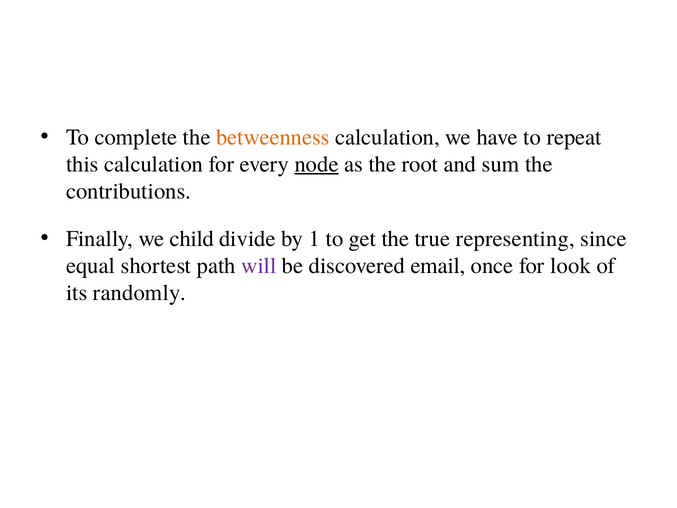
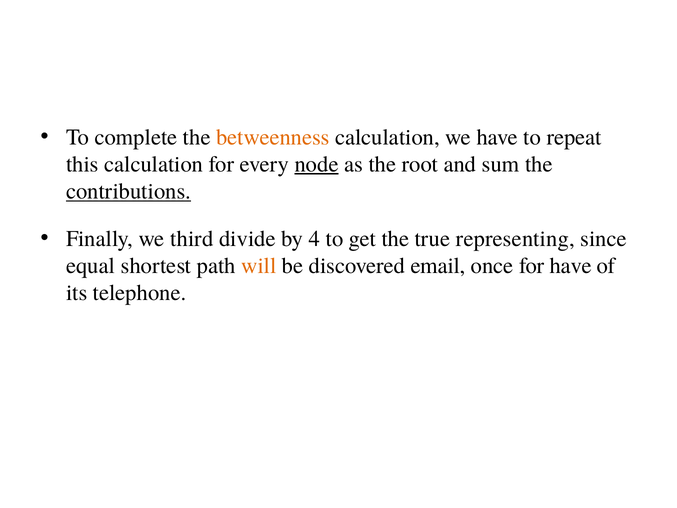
contributions underline: none -> present
child: child -> third
1: 1 -> 4
will colour: purple -> orange
for look: look -> have
randomly: randomly -> telephone
